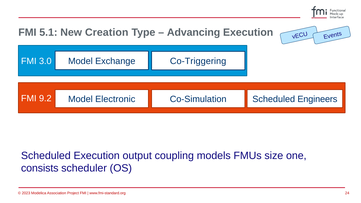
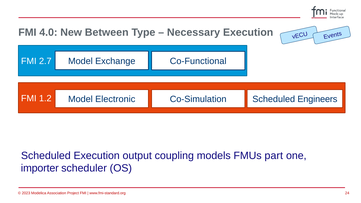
5.1: 5.1 -> 4.0
Creation: Creation -> Between
Advancing: Advancing -> Necessary
3.0: 3.0 -> 2.7
Co-Triggering: Co-Triggering -> Co-Functional
9.2: 9.2 -> 1.2
size: size -> part
consists: consists -> importer
